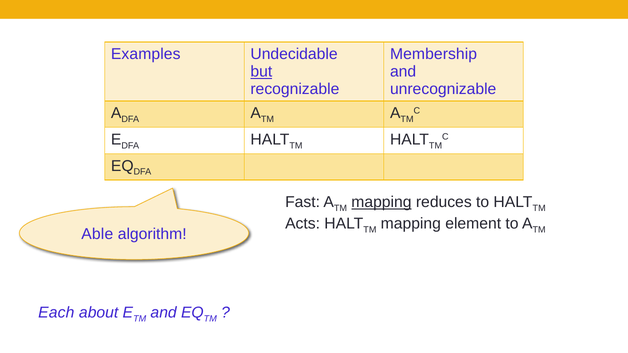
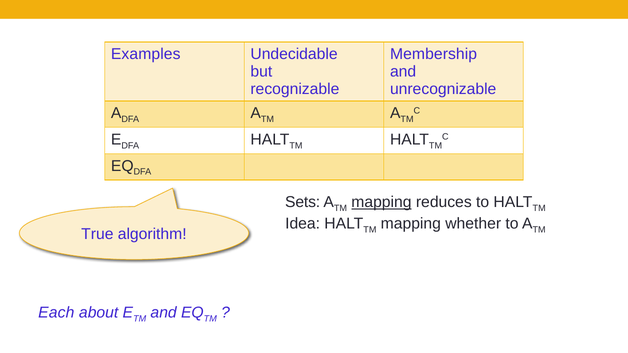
but underline: present -> none
Fast: Fast -> Sets
Acts: Acts -> Idea
element: element -> whether
Able: Able -> True
